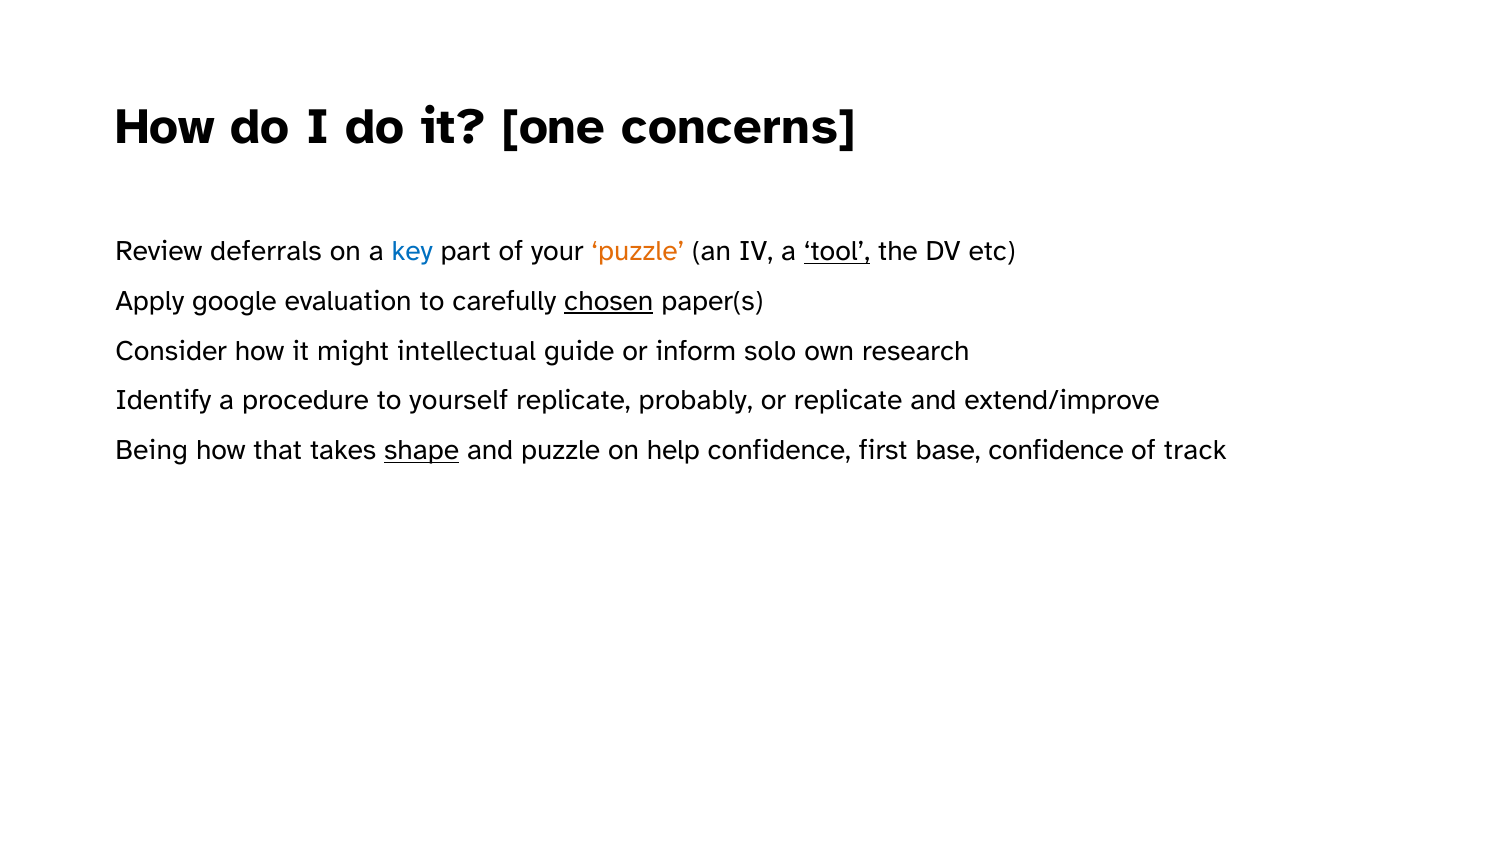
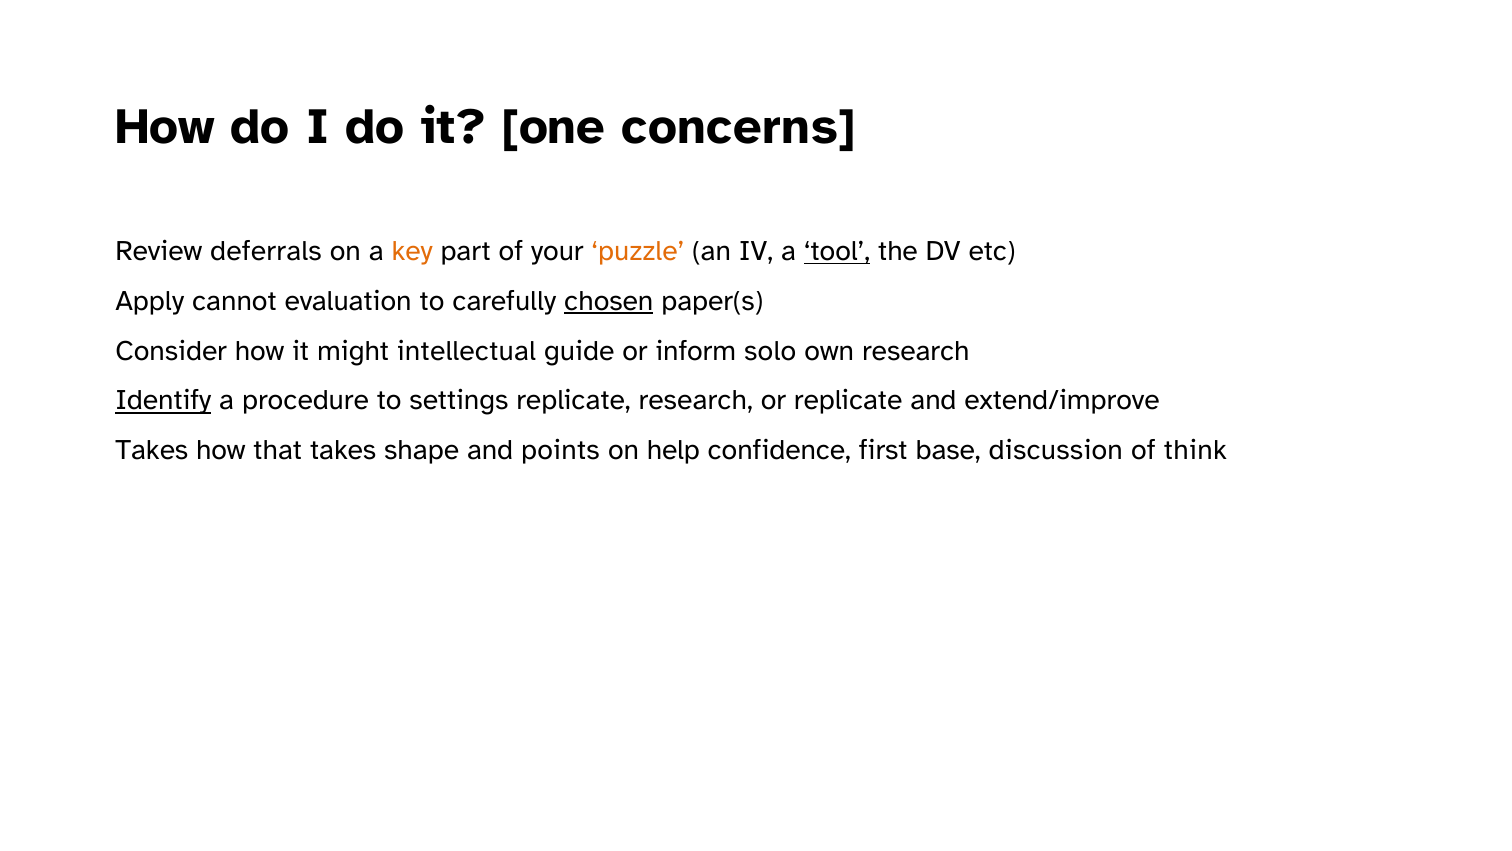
key colour: blue -> orange
google: google -> cannot
Identify underline: none -> present
yourself: yourself -> settings
replicate probably: probably -> research
Being at (152, 450): Being -> Takes
shape underline: present -> none
and puzzle: puzzle -> points
base confidence: confidence -> discussion
track: track -> think
